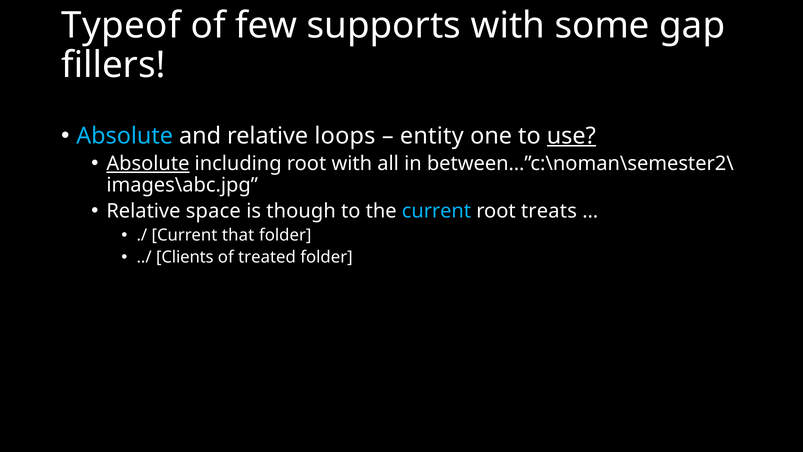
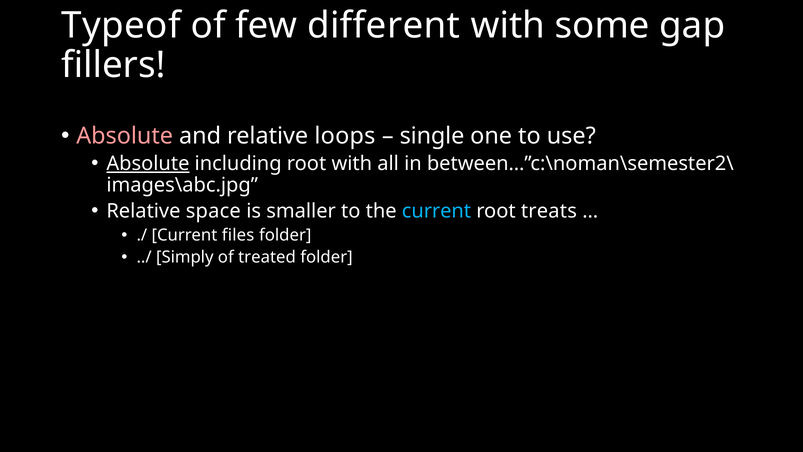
supports: supports -> different
Absolute at (125, 136) colour: light blue -> pink
entity: entity -> single
use underline: present -> none
though: though -> smaller
that: that -> files
Clients: Clients -> Simply
